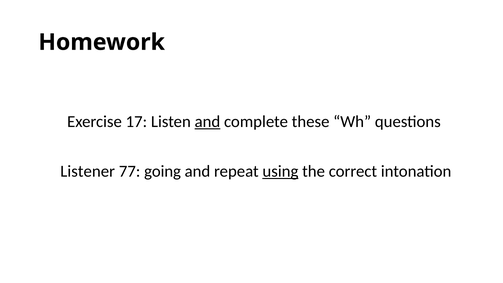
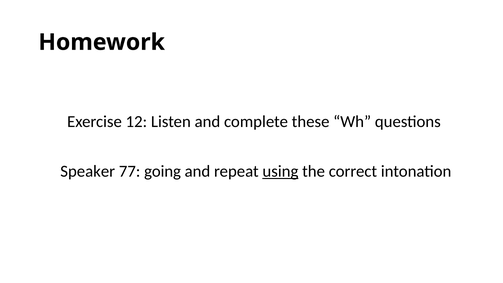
17: 17 -> 12
and at (207, 122) underline: present -> none
Listener: Listener -> Speaker
